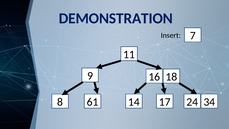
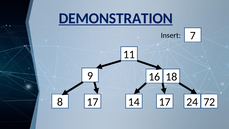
DEMONSTRATION underline: none -> present
8 61: 61 -> 17
34: 34 -> 72
